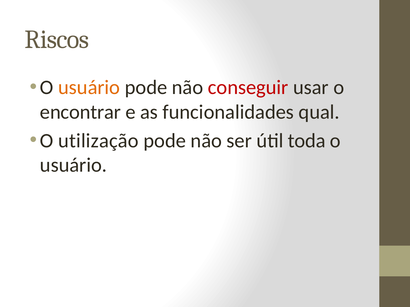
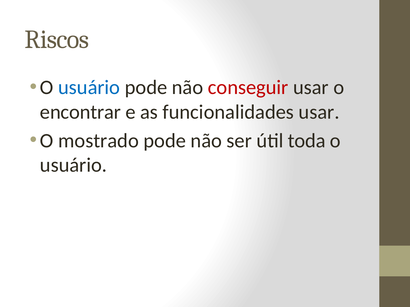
usuário at (89, 88) colour: orange -> blue
funcionalidades qual: qual -> usar
utilização: utilização -> mostrado
